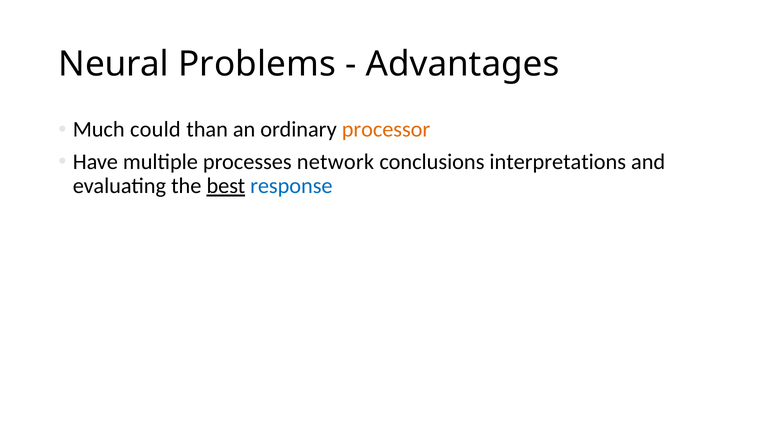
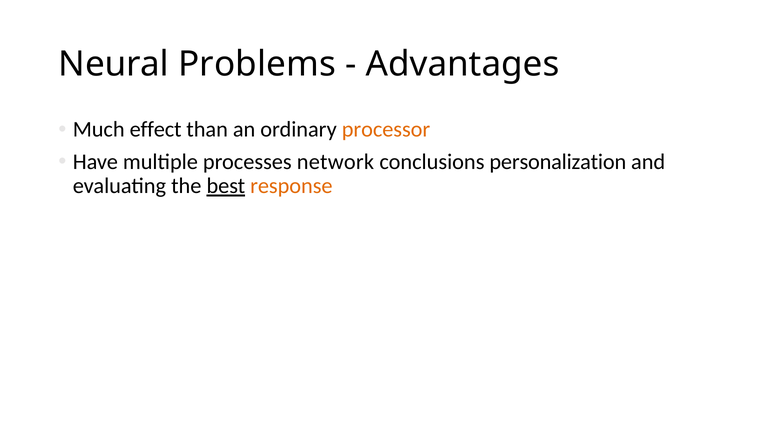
could: could -> effect
interpretations: interpretations -> personalization
response colour: blue -> orange
